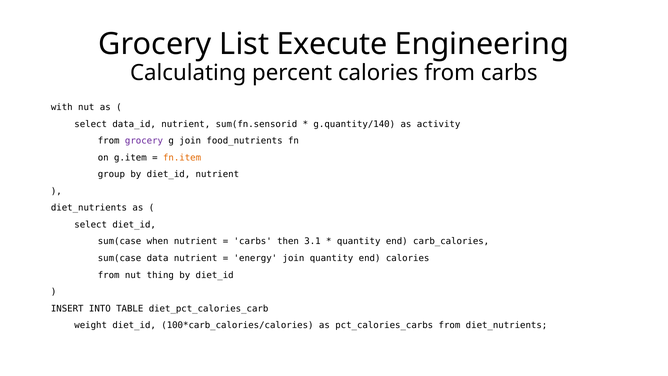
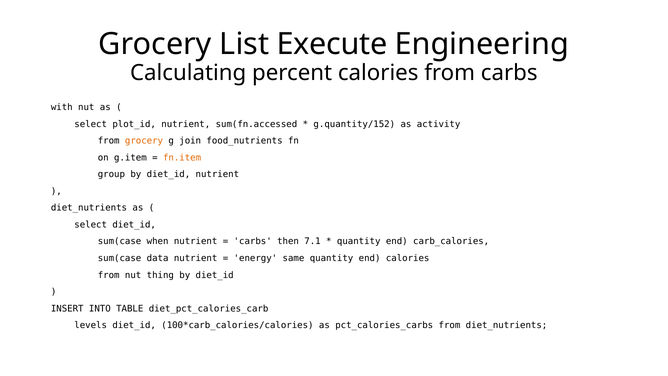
data_id: data_id -> plot_id
sum(fn.sensorid: sum(fn.sensorid -> sum(fn.accessed
g.quantity/140: g.quantity/140 -> g.quantity/152
grocery at (144, 141) colour: purple -> orange
3.1: 3.1 -> 7.1
energy join: join -> same
weight: weight -> levels
